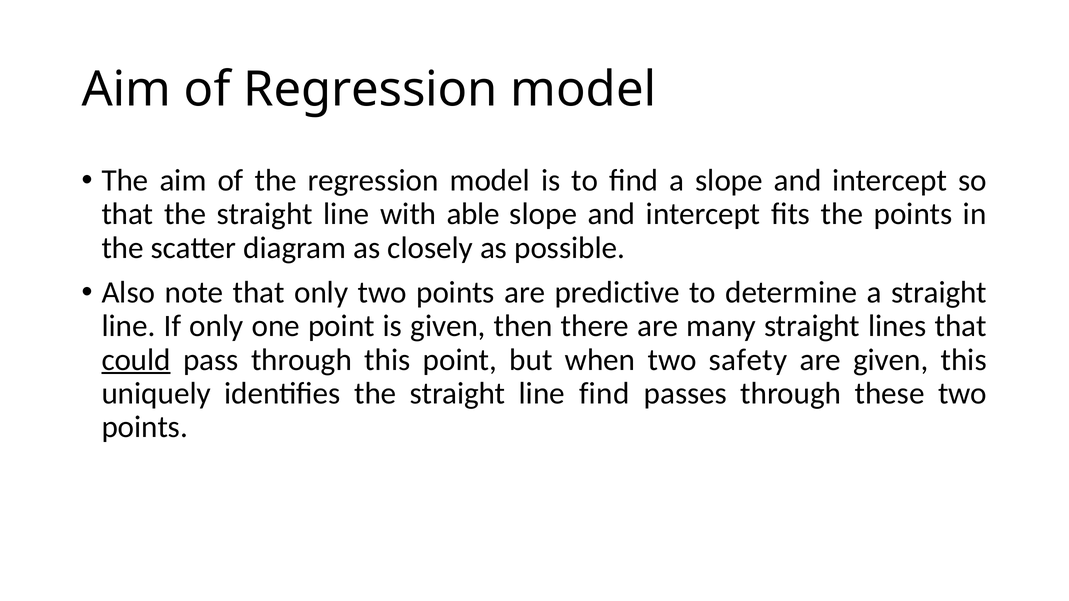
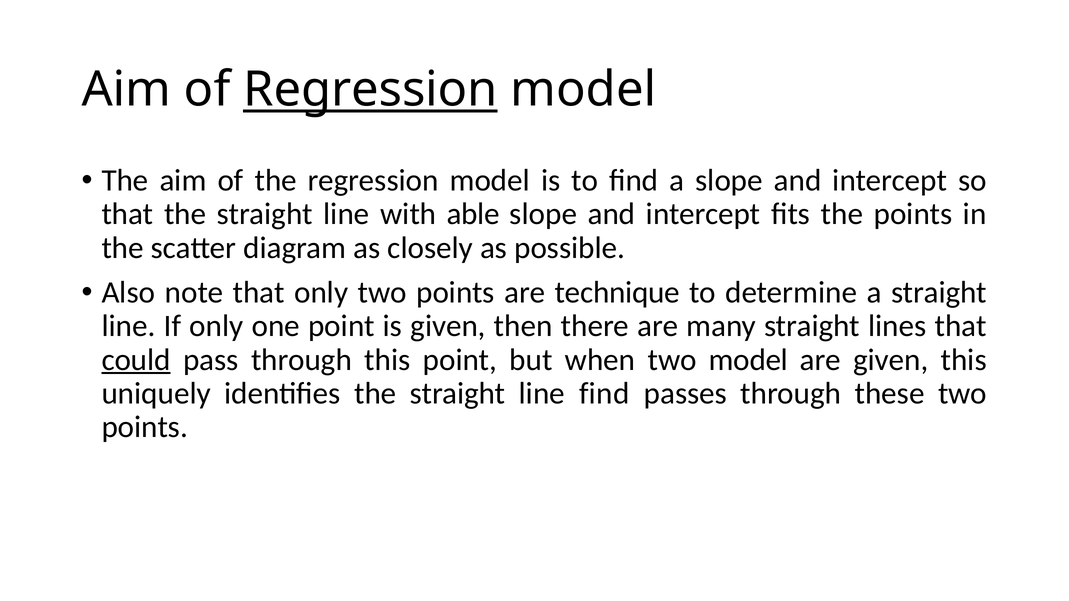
Regression at (370, 90) underline: none -> present
predictive: predictive -> technique
two safety: safety -> model
